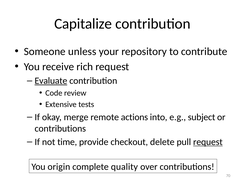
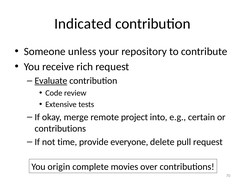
Capitalize: Capitalize -> Indicated
actions: actions -> project
subject: subject -> certain
checkout: checkout -> everyone
request at (208, 142) underline: present -> none
quality: quality -> movies
